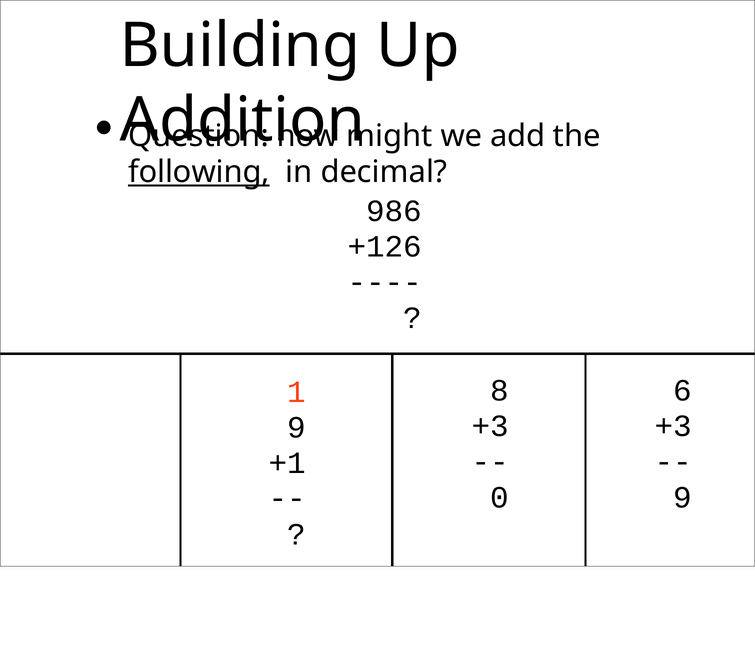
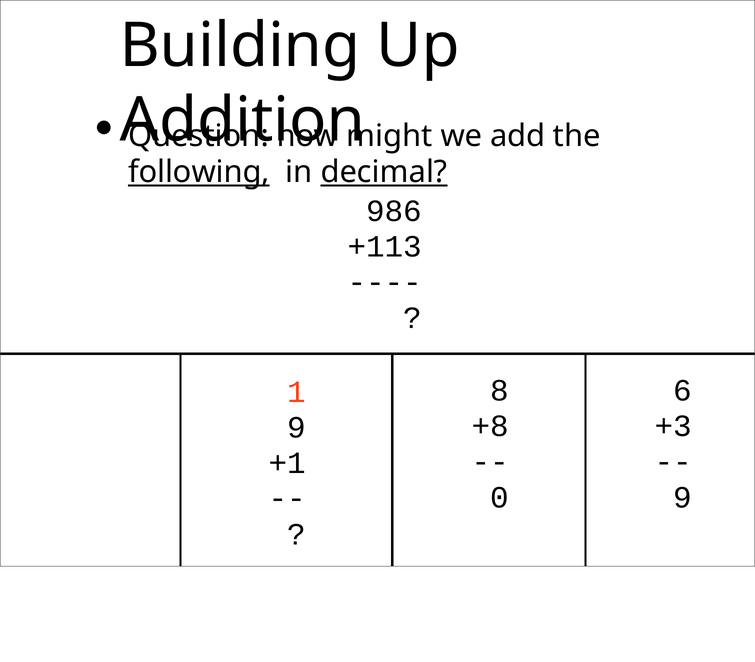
decimal underline: none -> present
+126: +126 -> +113
+3 at (490, 426): +3 -> +8
